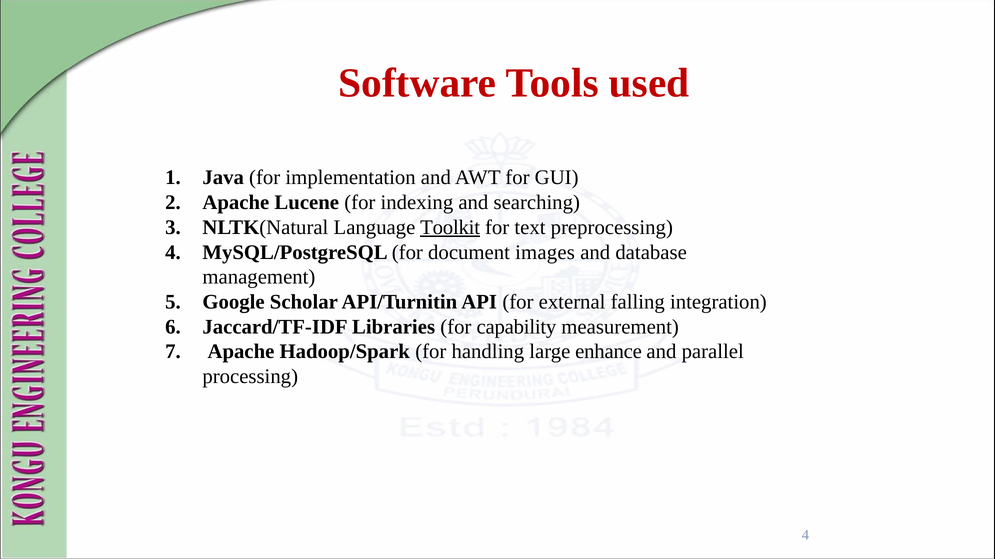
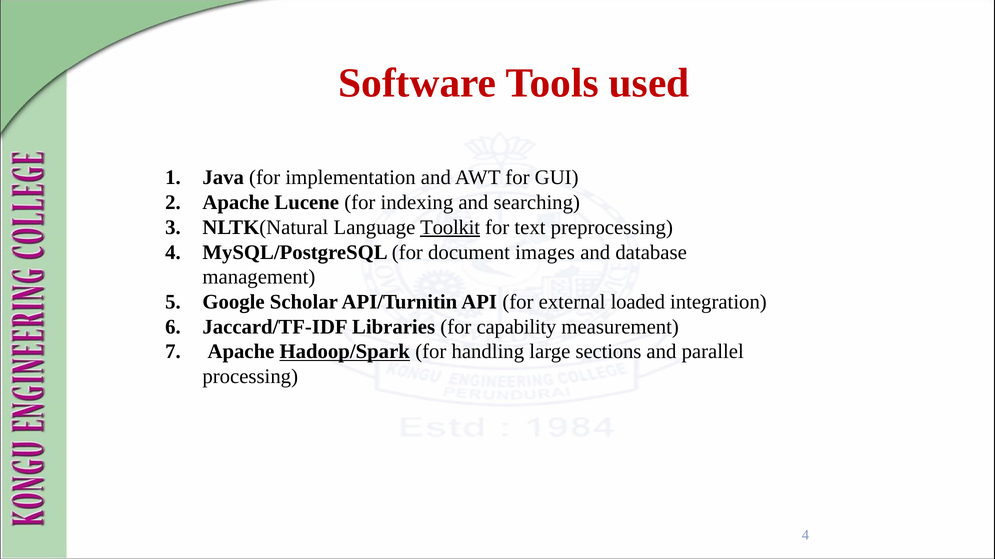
falling: falling -> loaded
Hadoop/Spark underline: none -> present
enhance: enhance -> sections
